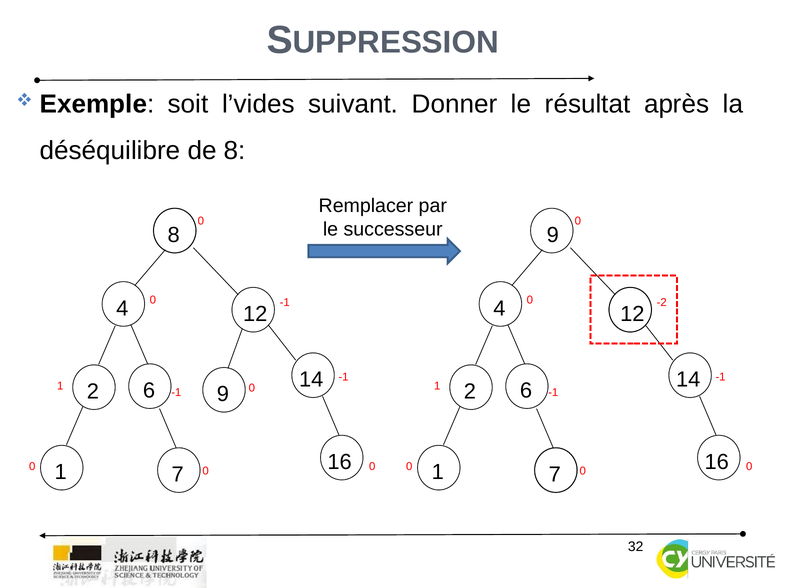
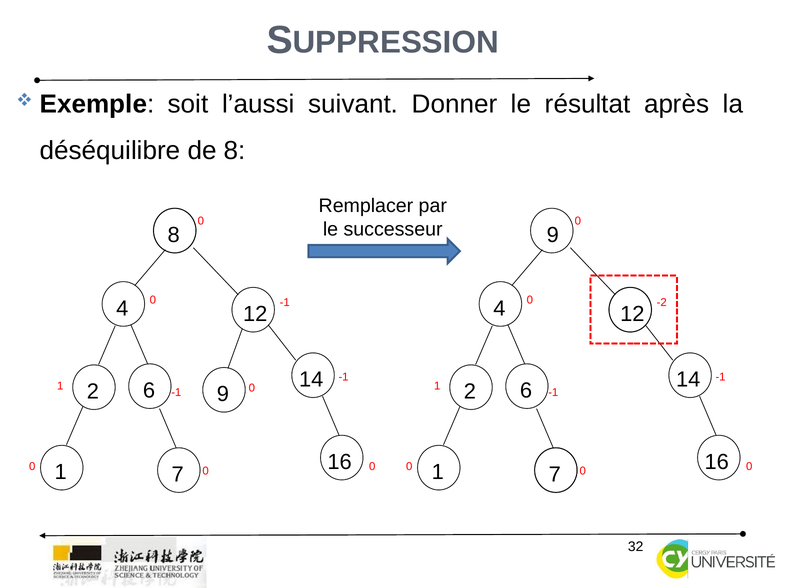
l’vides: l’vides -> l’aussi
